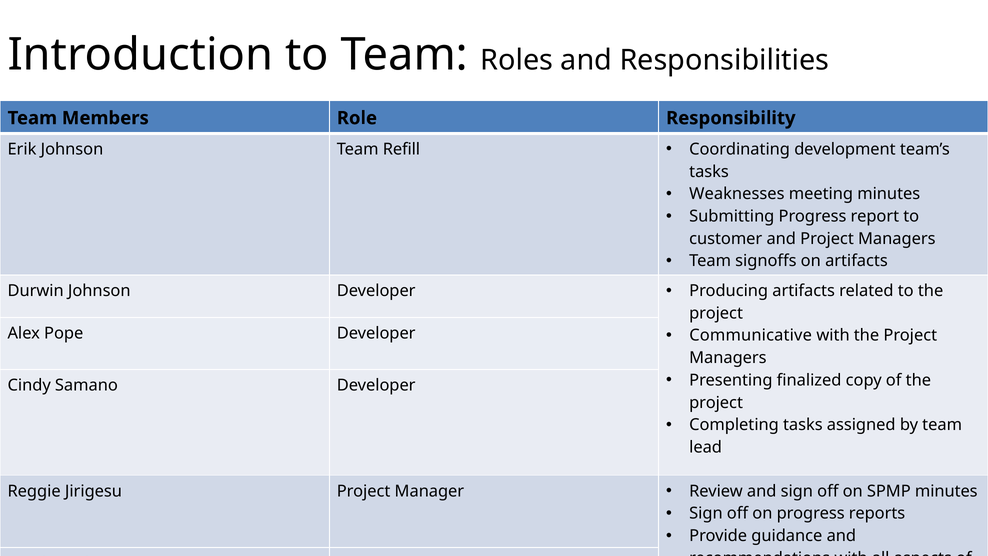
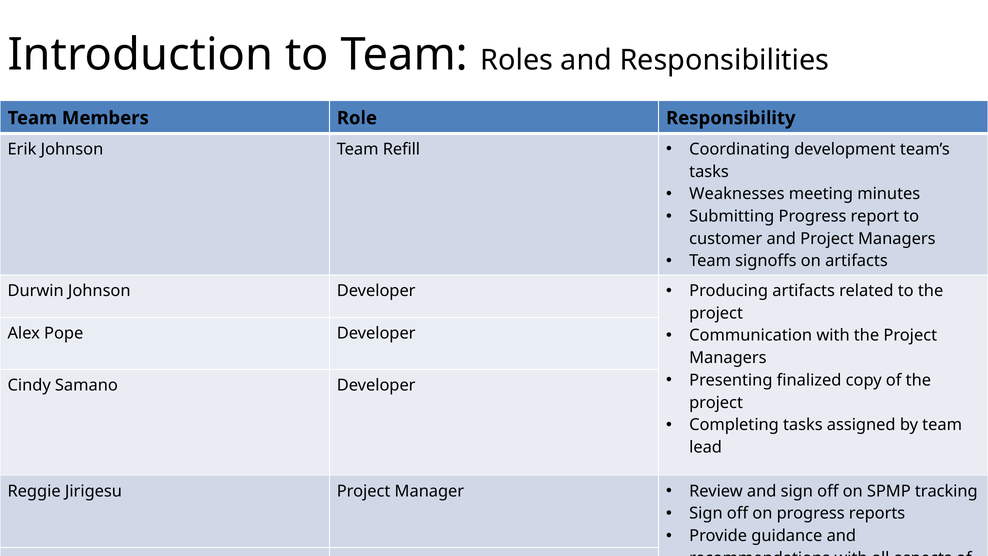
Communicative: Communicative -> Communication
SPMP minutes: minutes -> tracking
